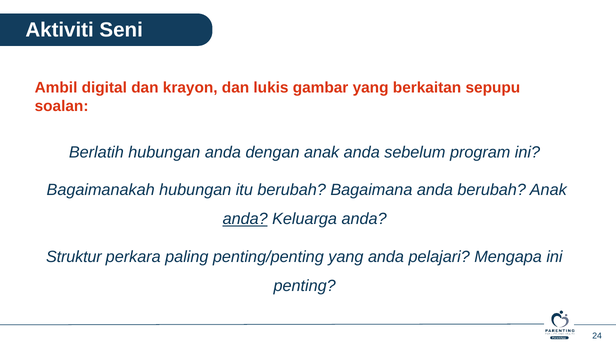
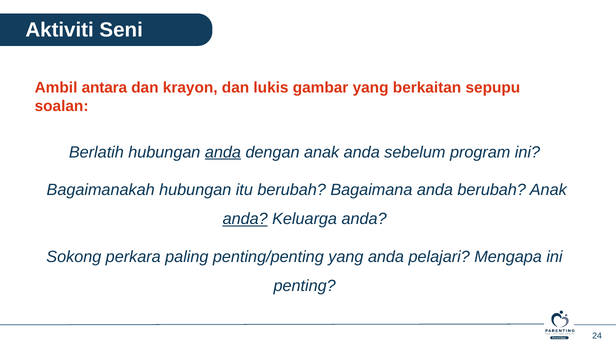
digital: digital -> antara
anda at (223, 152) underline: none -> present
Struktur: Struktur -> Sokong
